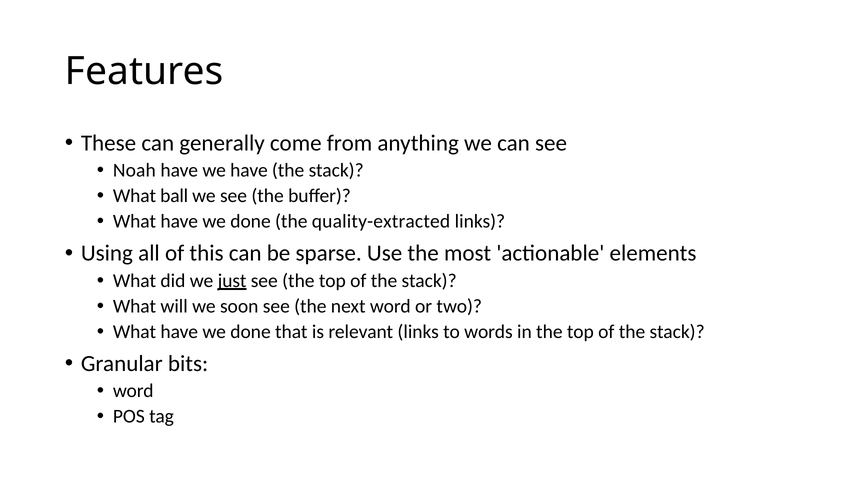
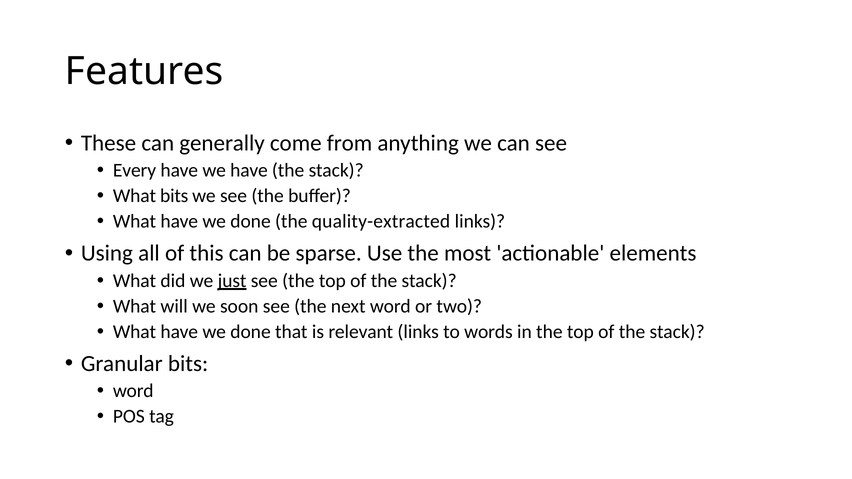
Noah: Noah -> Every
What ball: ball -> bits
